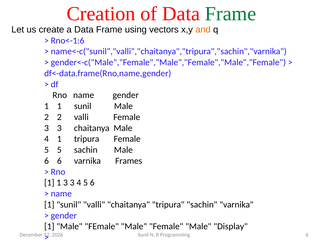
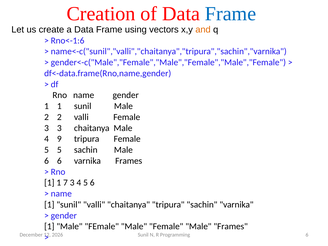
Frame at (231, 14) colour: green -> blue
4 1: 1 -> 9
1 3: 3 -> 7
Male Display: Display -> Frames
